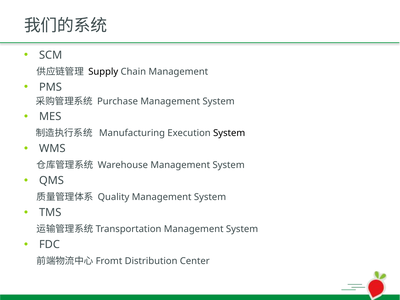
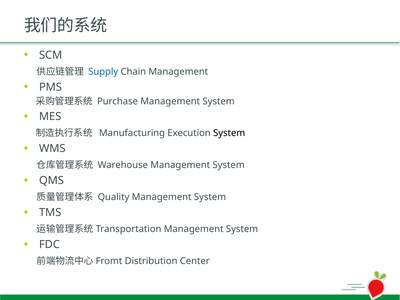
Supply colour: black -> blue
